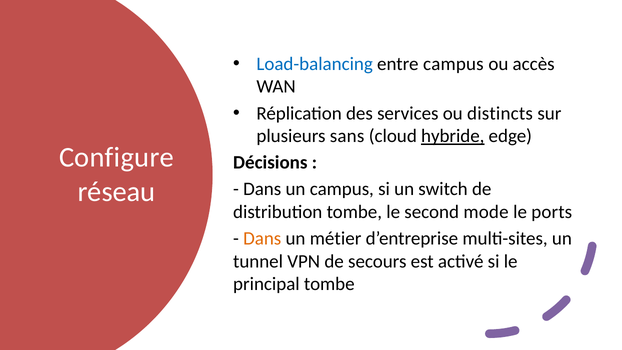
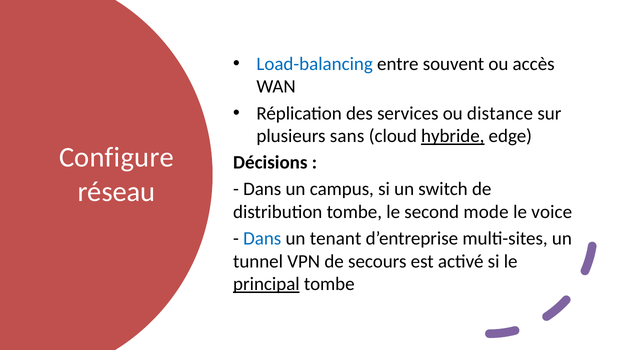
entre campus: campus -> souvent
distincts: distincts -> distance
ports: ports -> voice
Dans at (262, 238) colour: orange -> blue
métier: métier -> tenant
principal underline: none -> present
